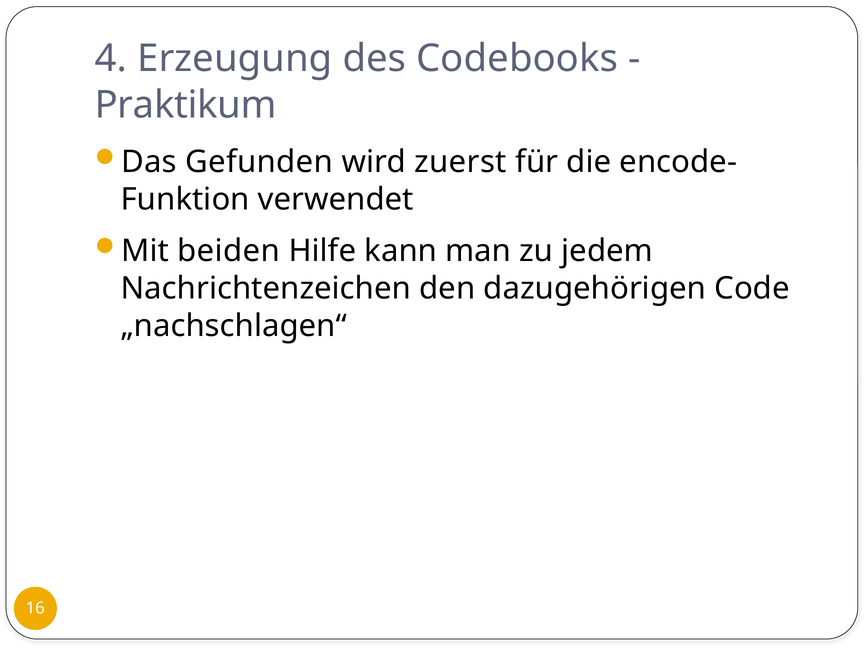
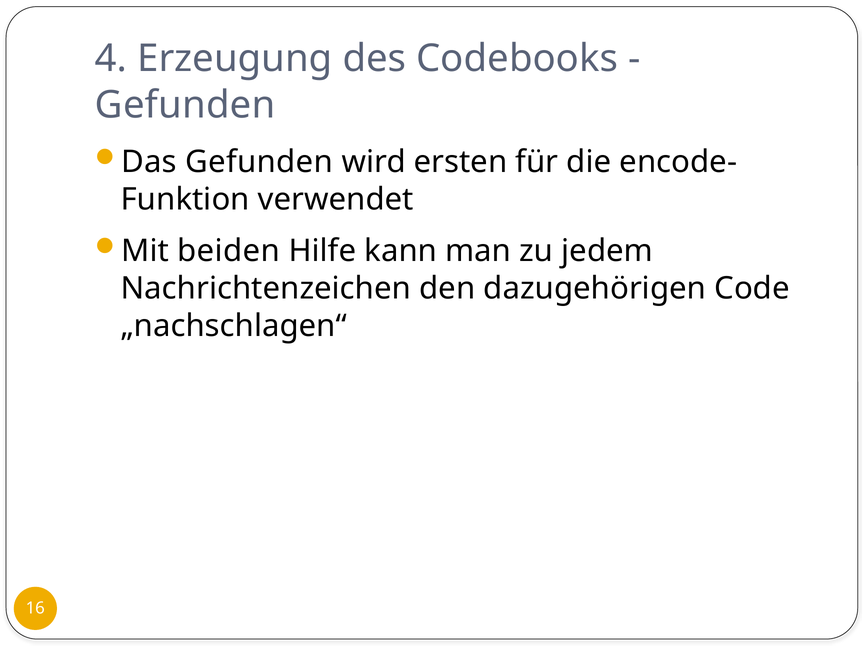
Praktikum at (186, 105): Praktikum -> Gefunden
zuerst: zuerst -> ersten
